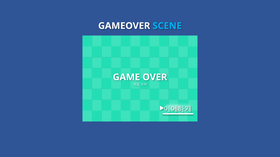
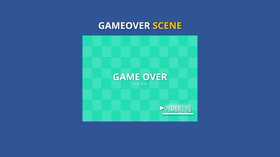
SCENE colour: light blue -> yellow
